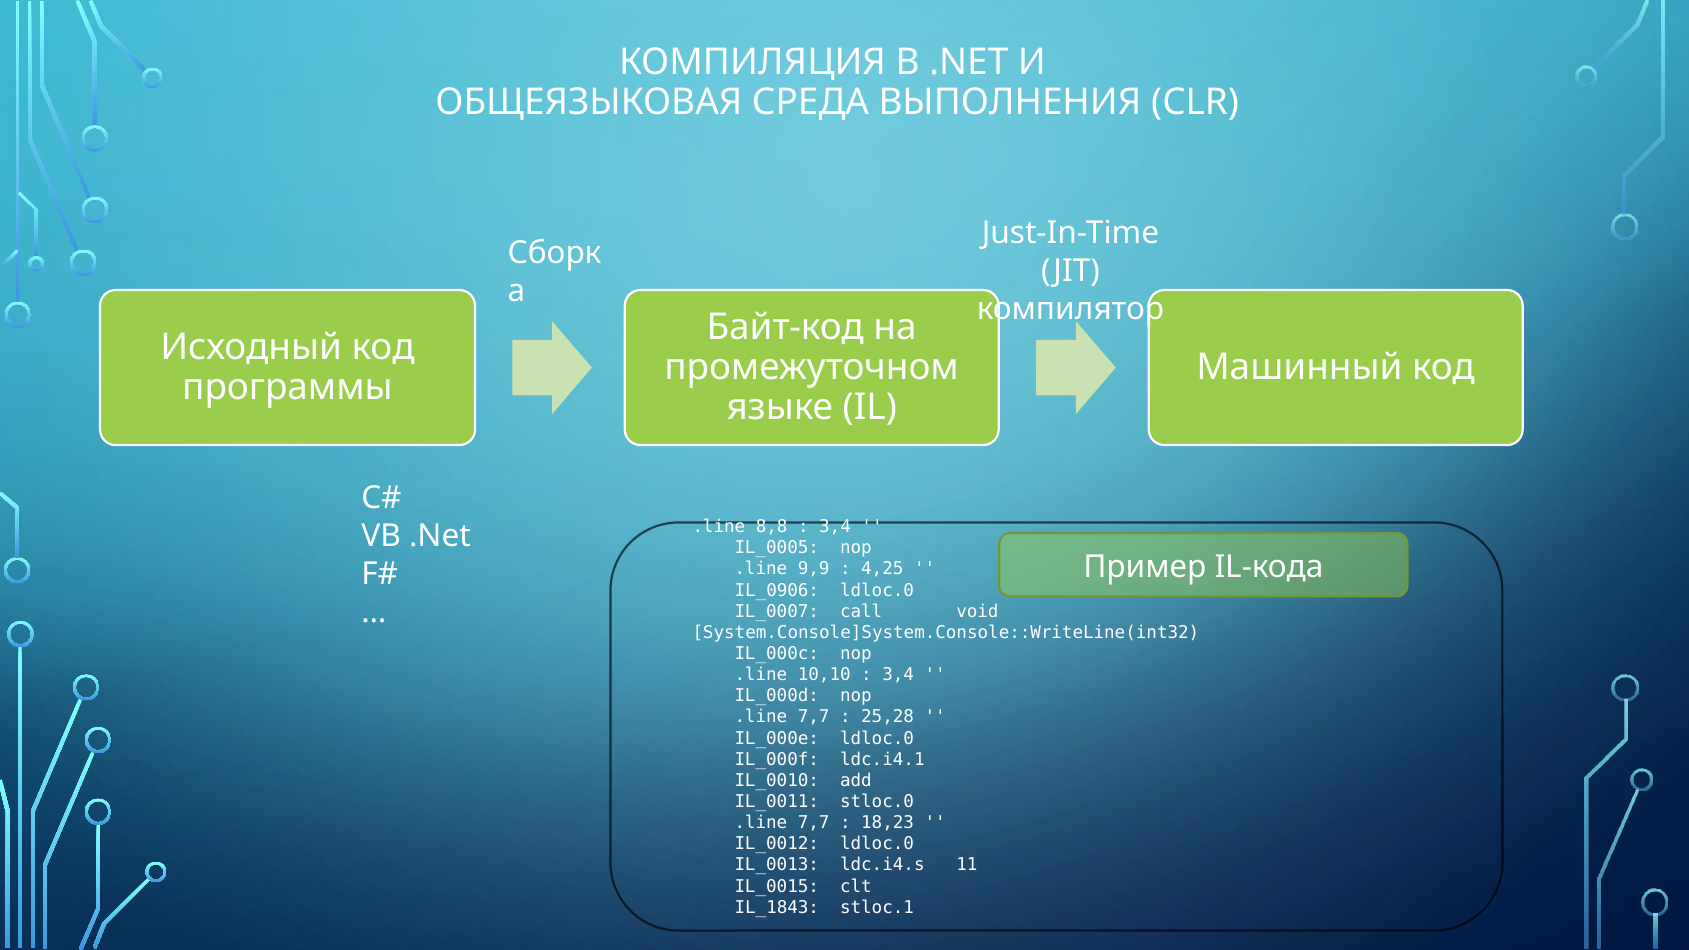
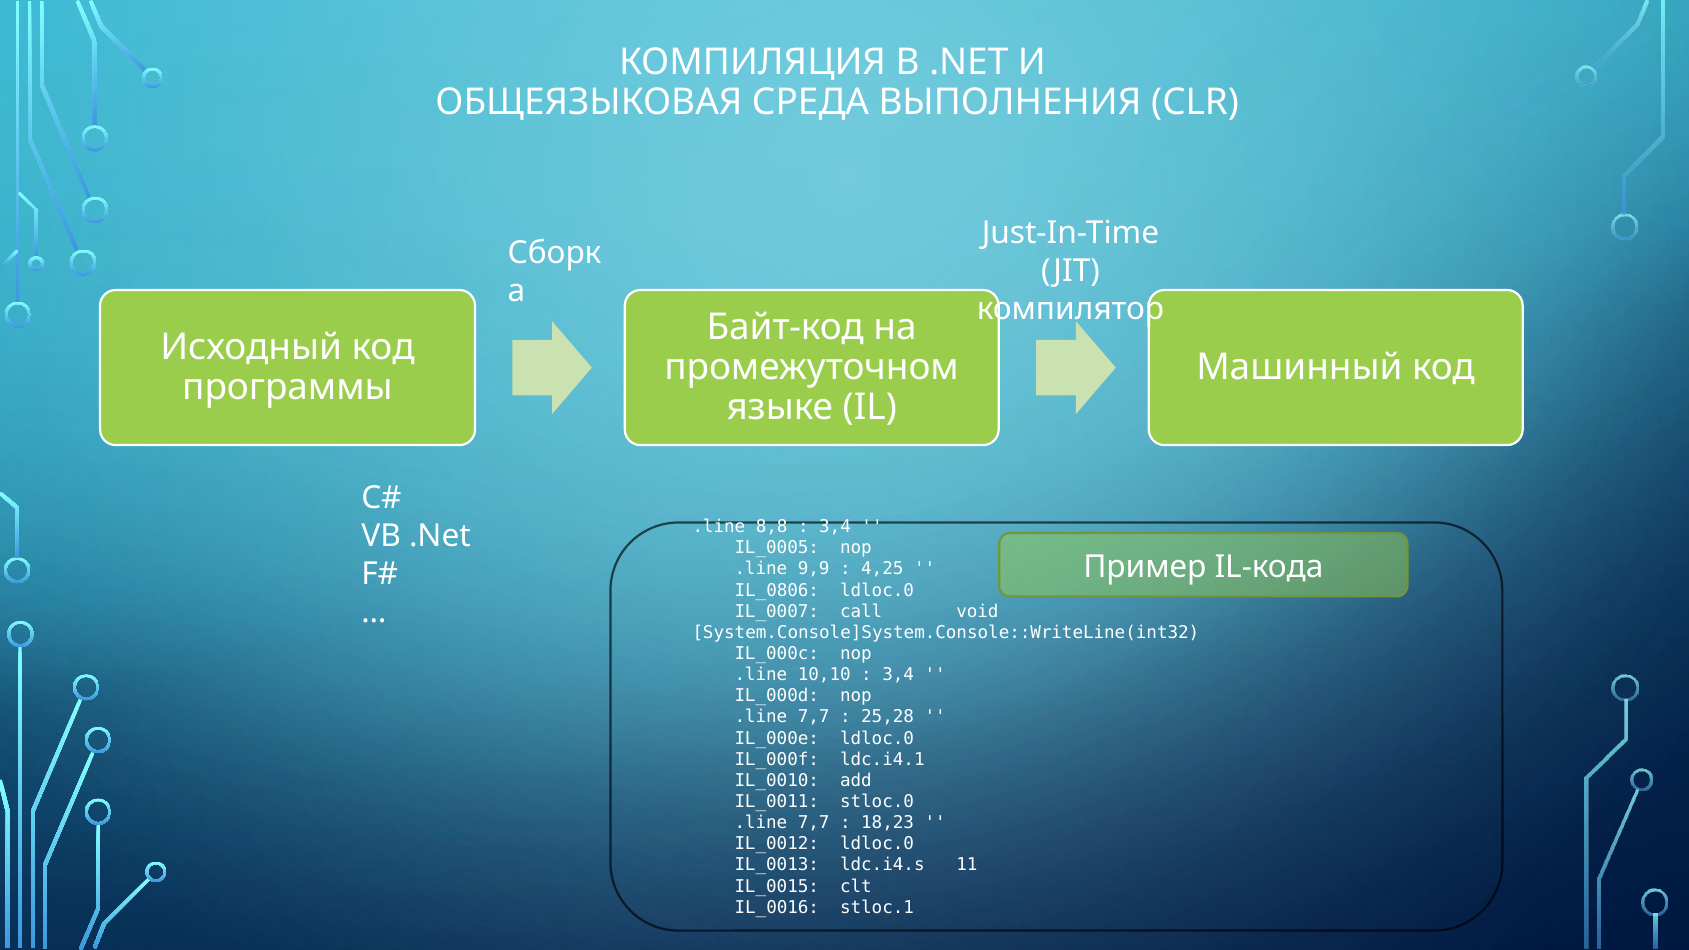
IL_0906: IL_0906 -> IL_0806
IL_1843: IL_1843 -> IL_0016
